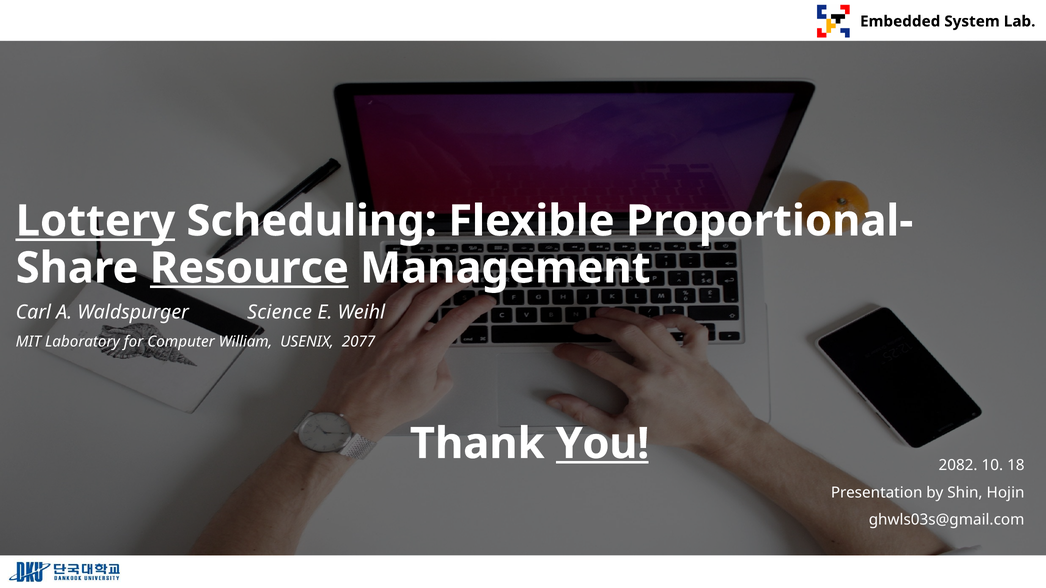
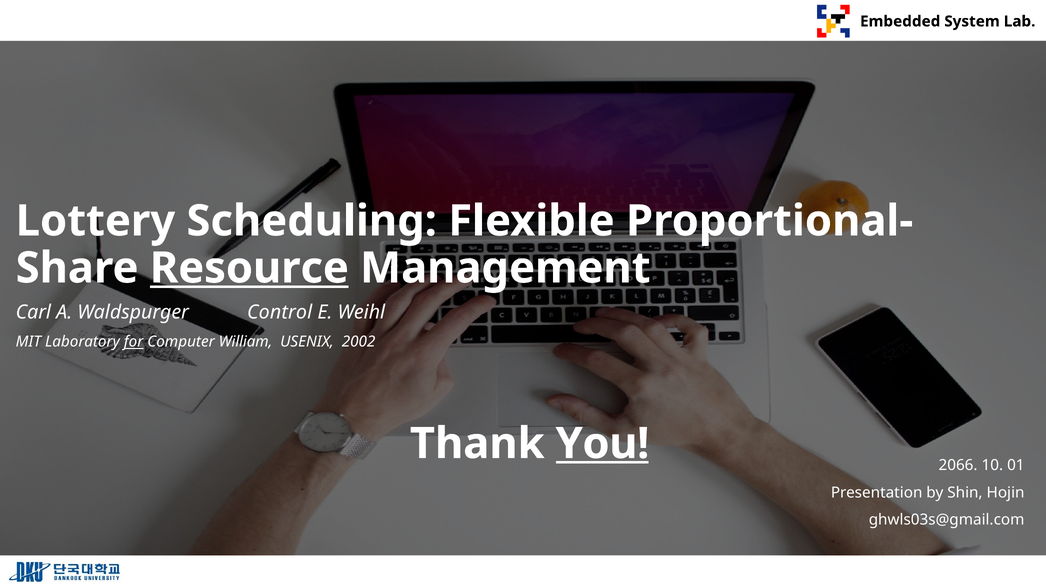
Lottery underline: present -> none
Science: Science -> Control
for underline: none -> present
2077: 2077 -> 2002
2082: 2082 -> 2066
18: 18 -> 01
